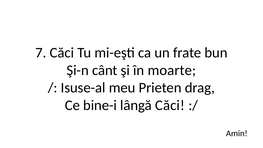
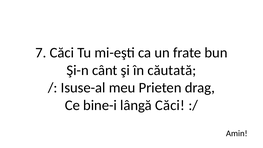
moarte: moarte -> căutată
